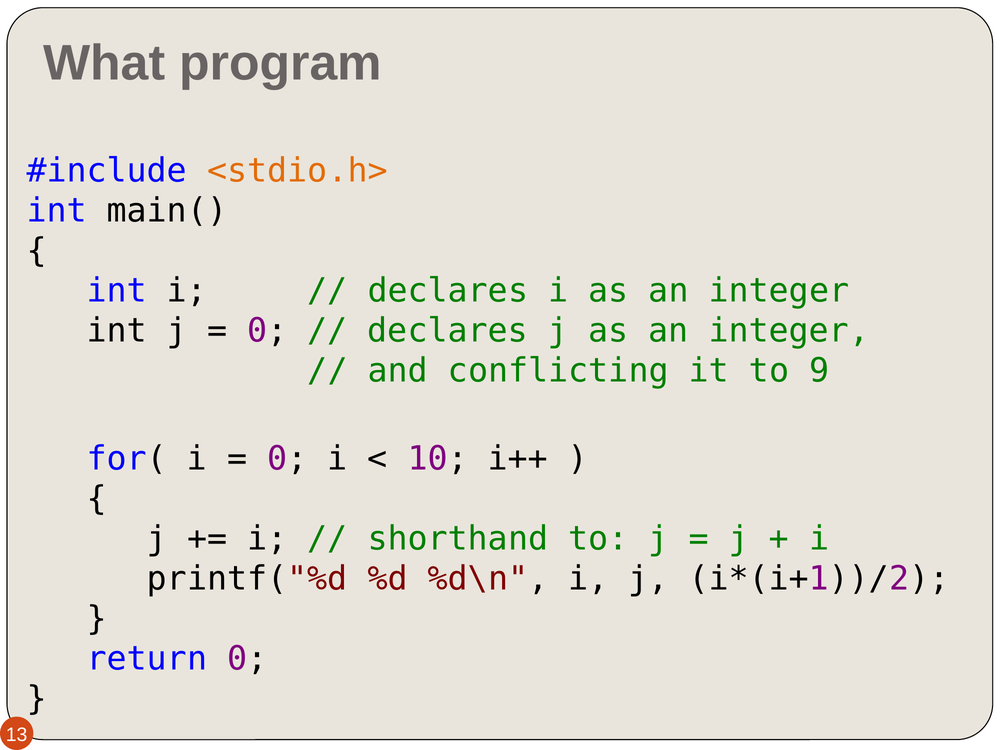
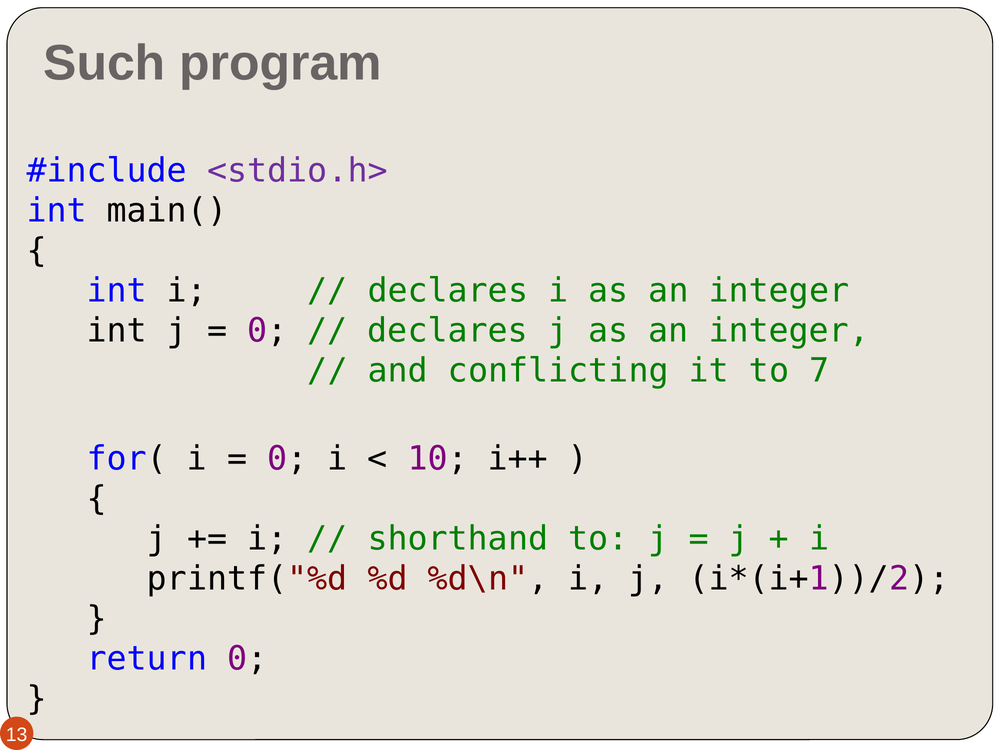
What: What -> Such
<stdio.h> colour: orange -> purple
9: 9 -> 7
